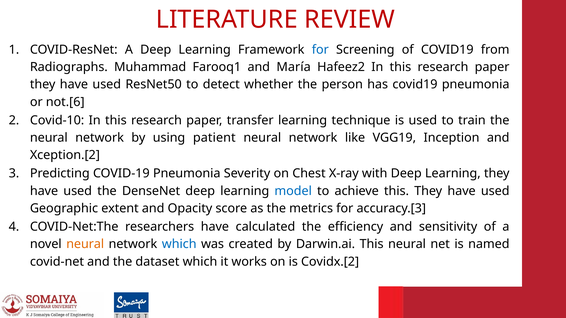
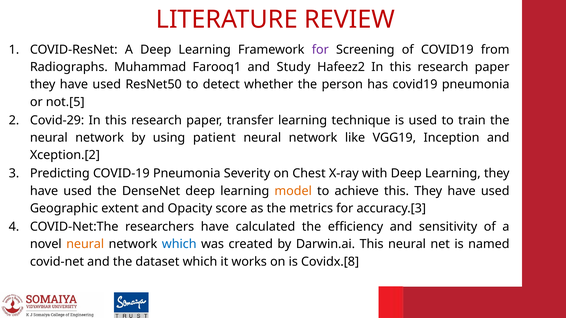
for at (320, 50) colour: blue -> purple
María: María -> Study
not.[6: not.[6 -> not.[5
Covid‐10: Covid‐10 -> Covid‐29
model colour: blue -> orange
Covidx.[2: Covidx.[2 -> Covidx.[8
